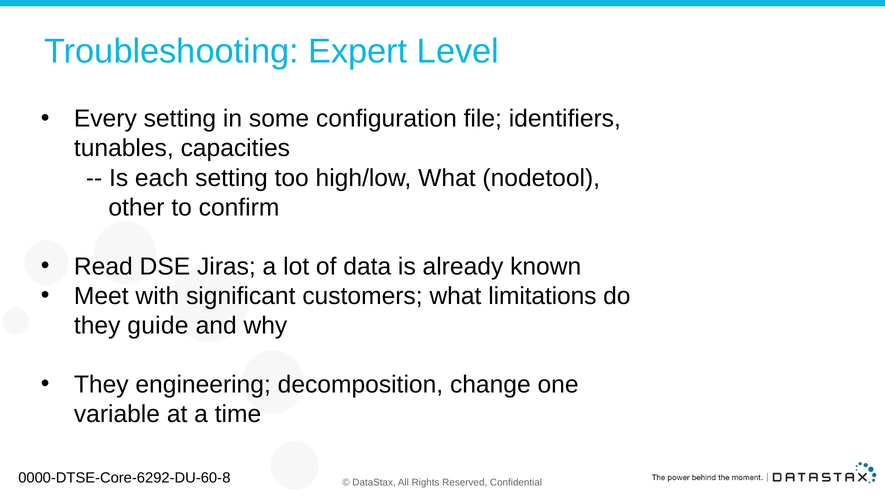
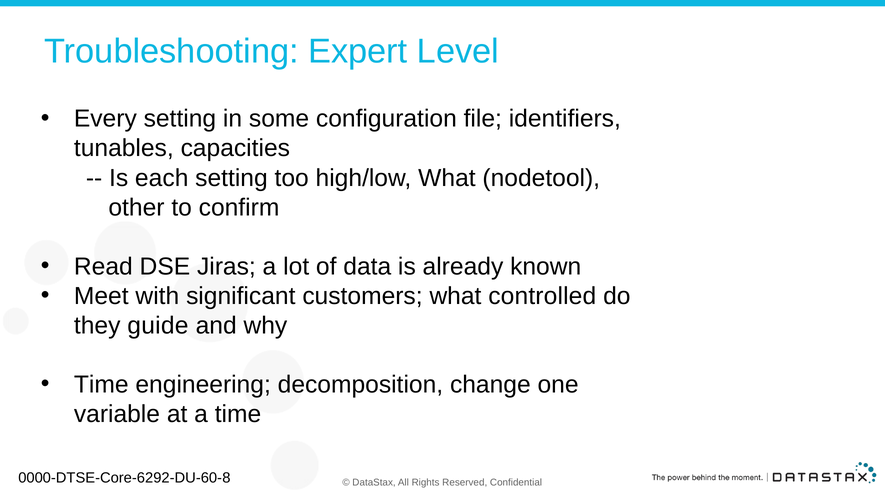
limitations: limitations -> controlled
They at (101, 384): They -> Time
